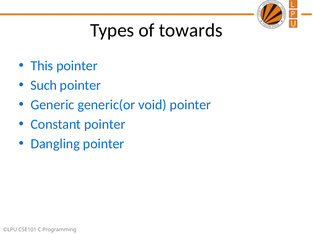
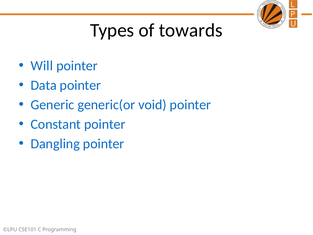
This: This -> Will
Such: Such -> Data
